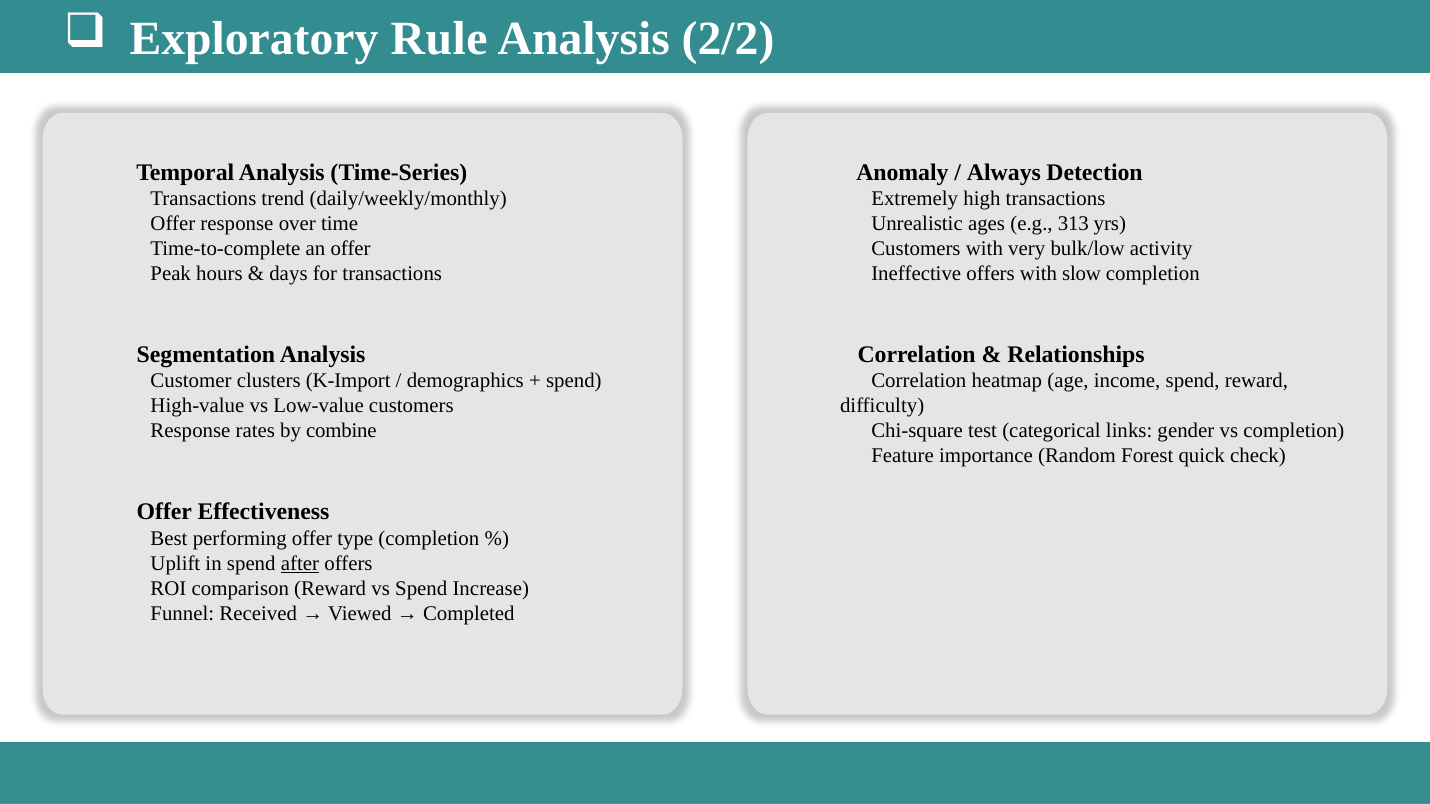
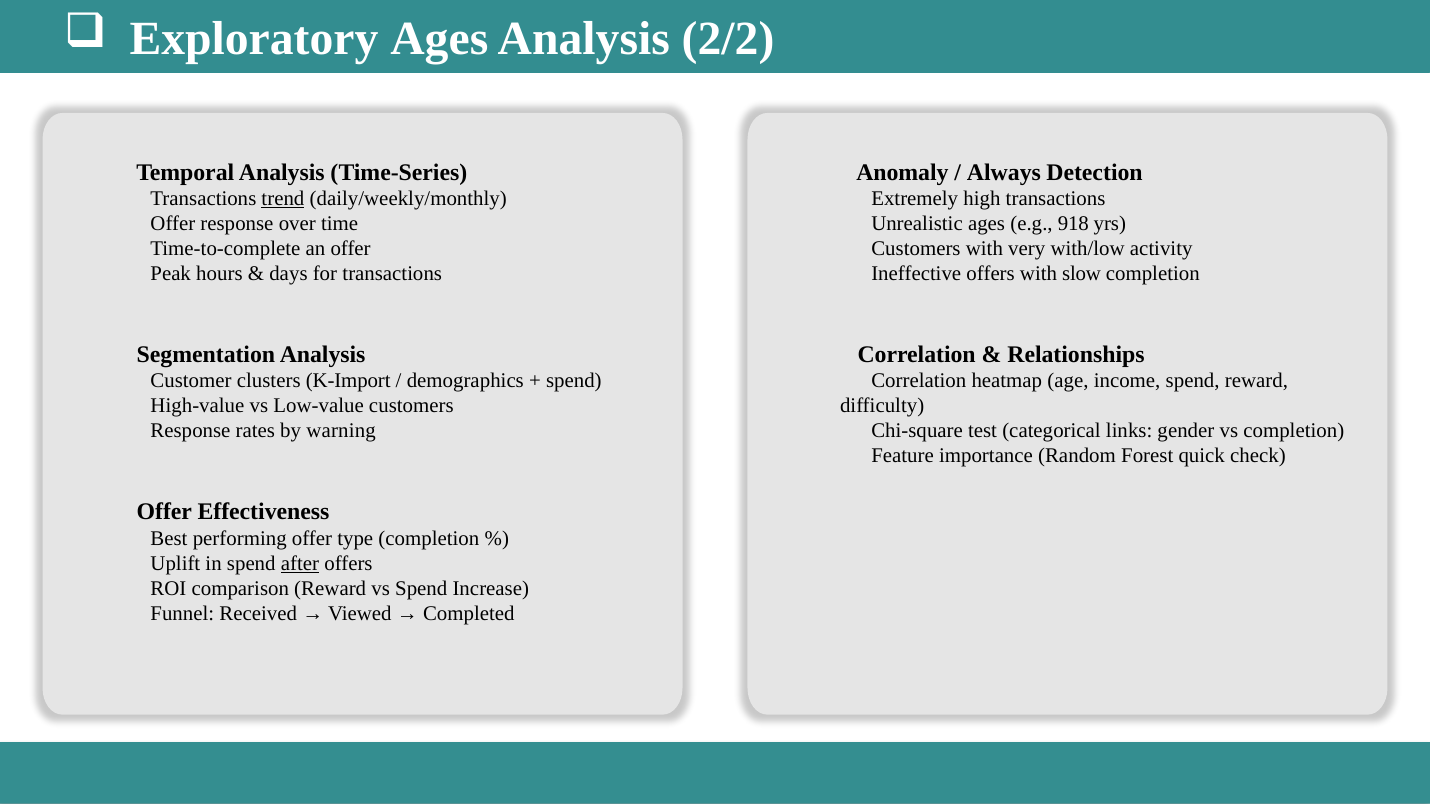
Exploratory Rule: Rule -> Ages
trend underline: none -> present
313: 313 -> 918
bulk/low: bulk/low -> with/low
combine: combine -> warning
